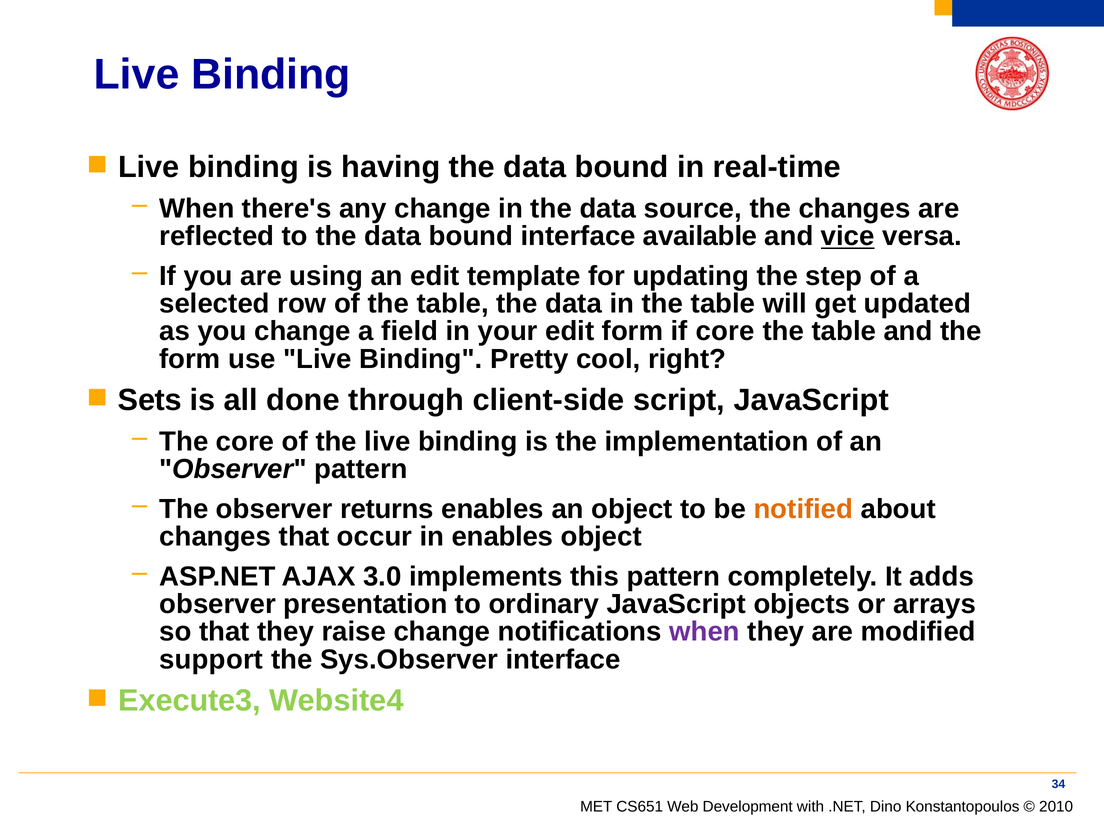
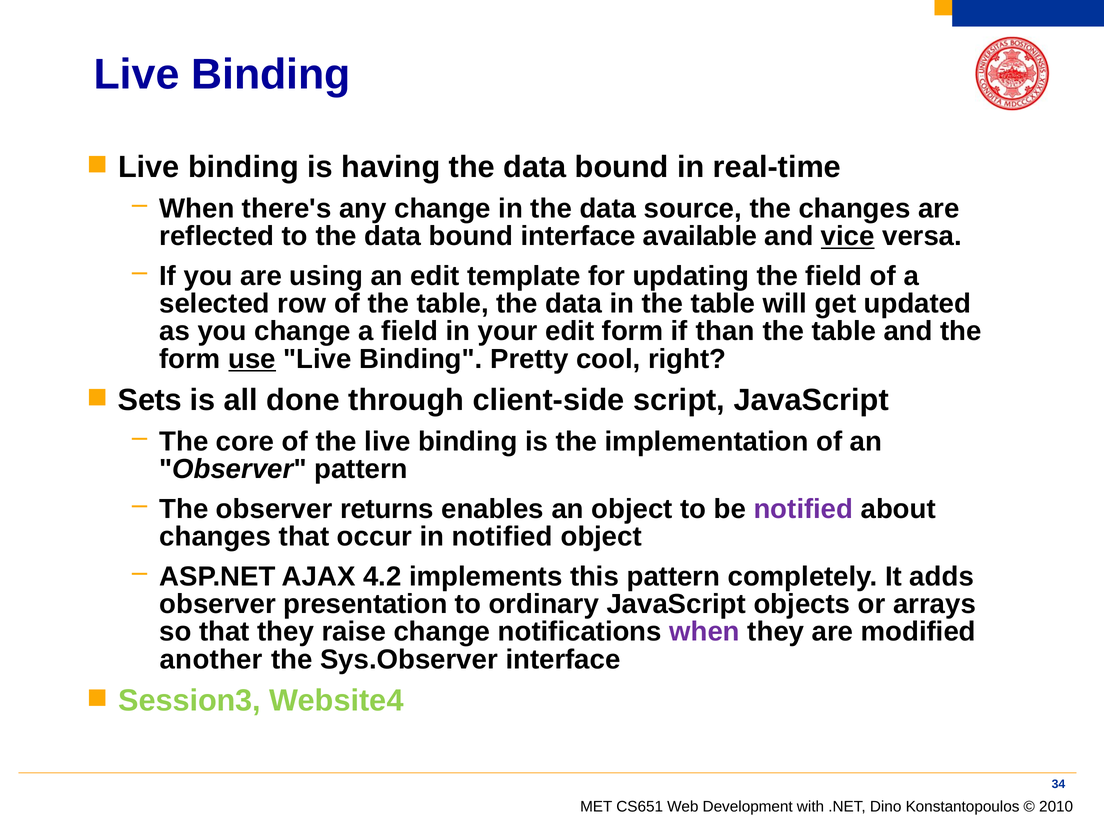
the step: step -> field
if core: core -> than
use underline: none -> present
notified at (803, 509) colour: orange -> purple
in enables: enables -> notified
3.0: 3.0 -> 4.2
support: support -> another
Execute3: Execute3 -> Session3
